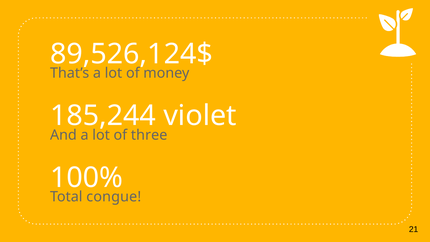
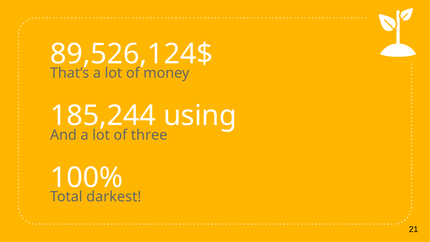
violet: violet -> using
congue: congue -> darkest
